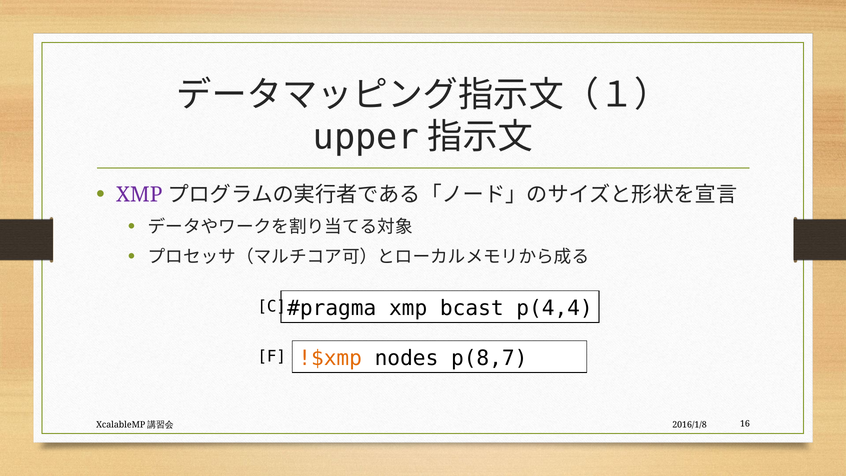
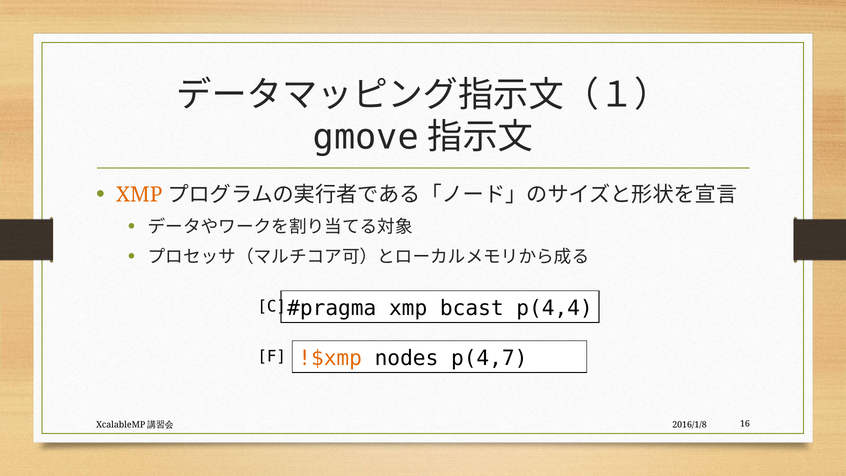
upper: upper -> gmove
XMP at (139, 195) colour: purple -> orange
p(8,7: p(8,7 -> p(4,7
